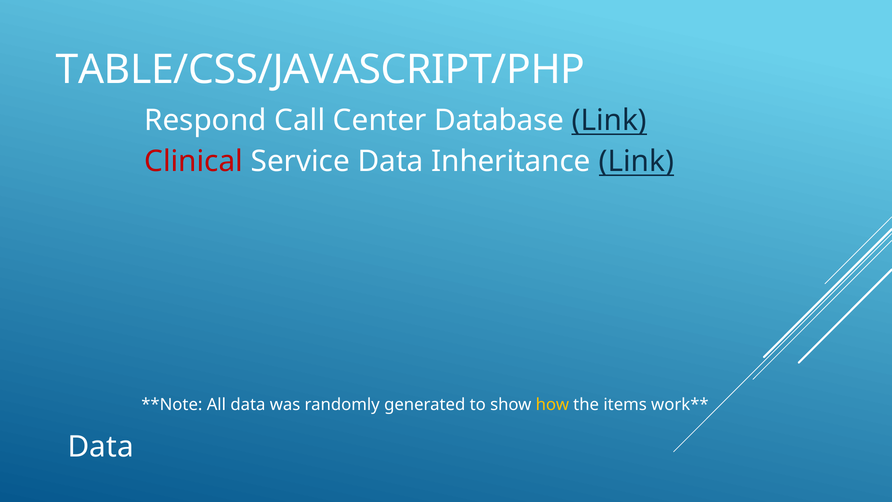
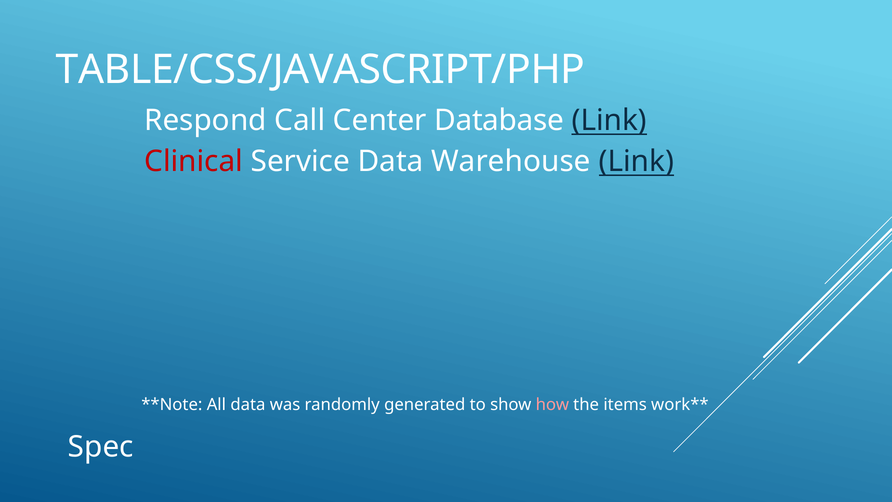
Inheritance: Inheritance -> Warehouse
how colour: yellow -> pink
Data at (101, 447): Data -> Spec
